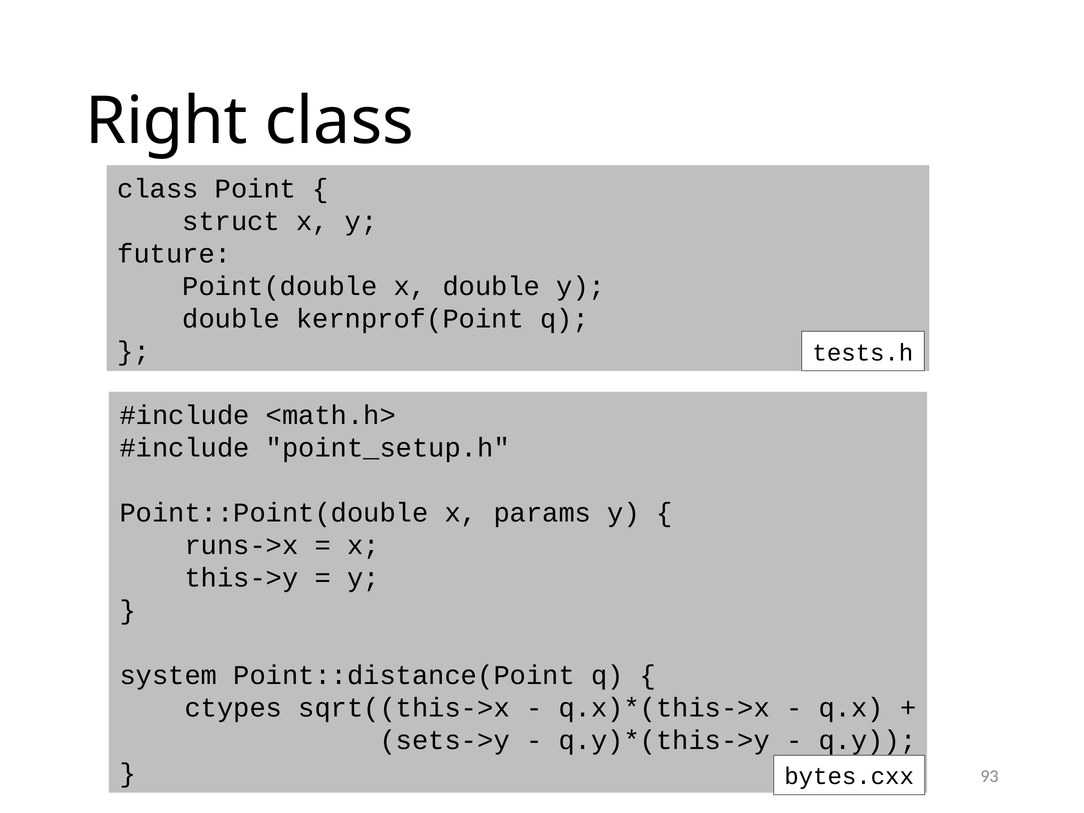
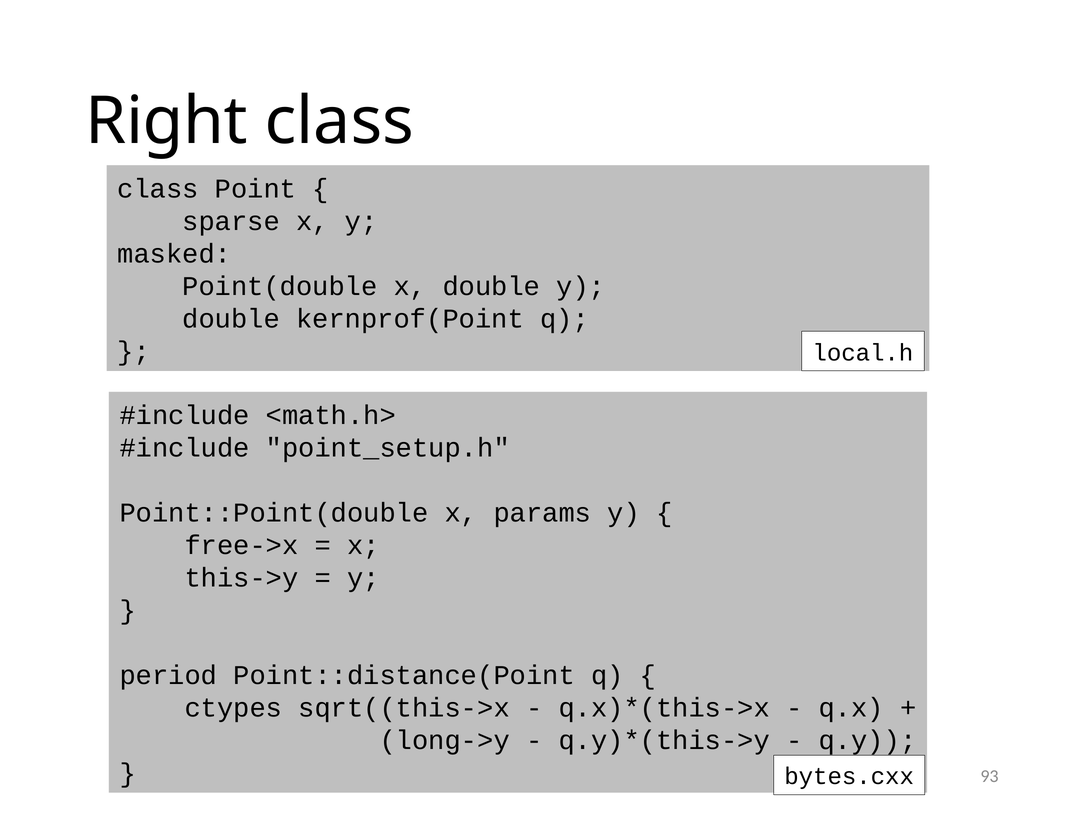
struct: struct -> sparse
future: future -> masked
tests.h: tests.h -> local.h
runs->x: runs->x -> free->x
system: system -> period
sets->y: sets->y -> long->y
